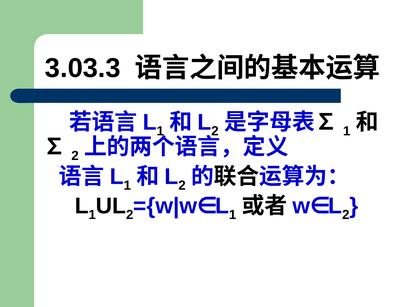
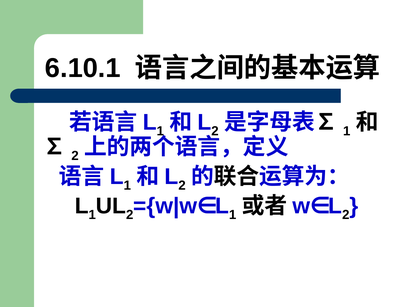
3.03.3: 3.03.3 -> 6.10.1
